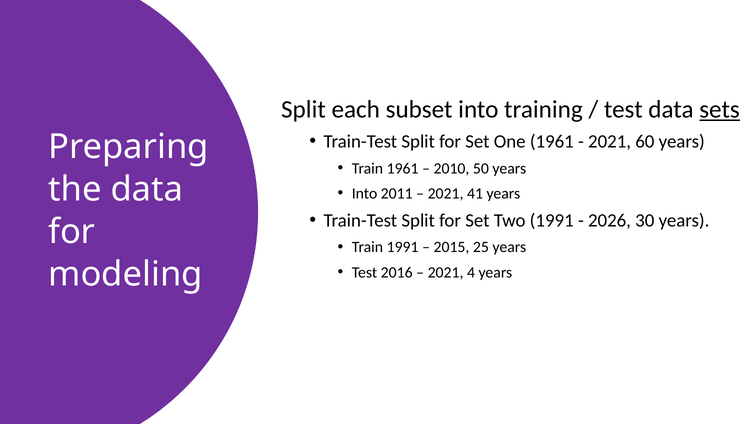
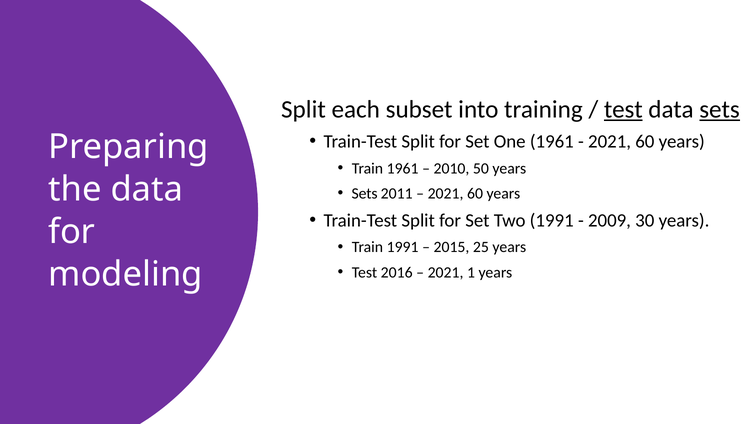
test at (623, 110) underline: none -> present
Into at (365, 194): Into -> Sets
41 at (475, 194): 41 -> 60
2026: 2026 -> 2009
4: 4 -> 1
